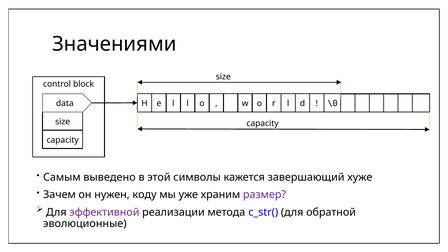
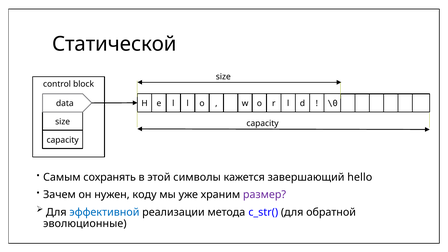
Значениями: Значениями -> Статической
выведено: выведено -> сохранять
хуже: хуже -> hello
эффективной colour: purple -> blue
